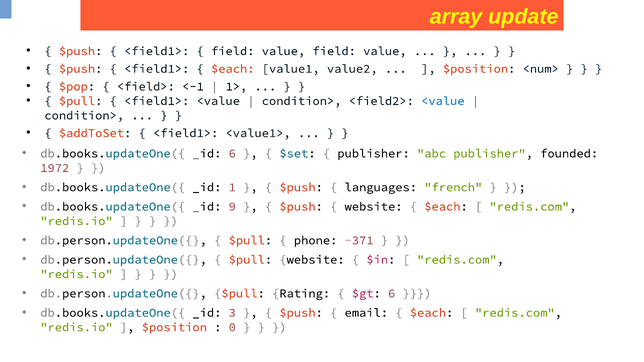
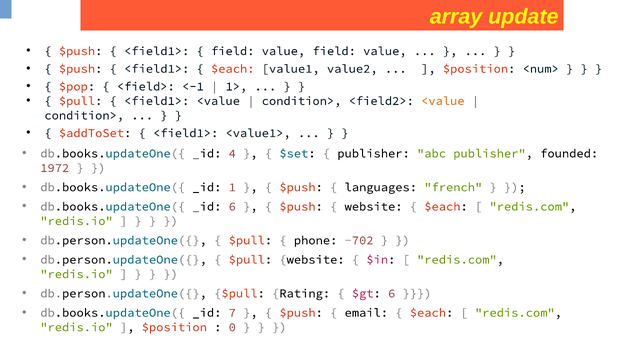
<value at (443, 101) colour: blue -> orange
_id 6: 6 -> 4
_id 9: 9 -> 6
-371: -371 -> -702
3: 3 -> 7
